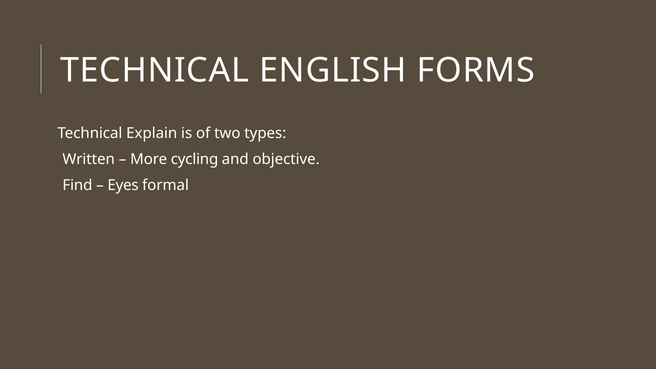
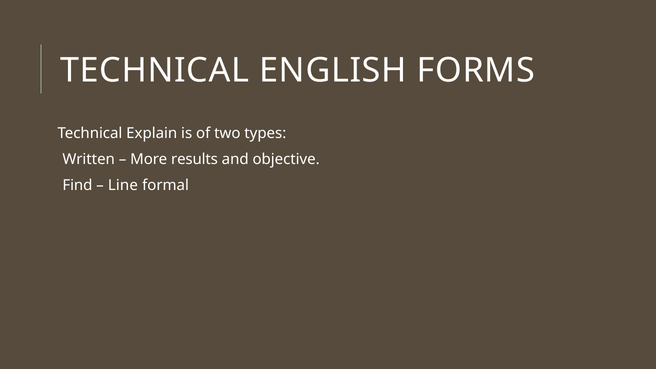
cycling: cycling -> results
Eyes: Eyes -> Line
